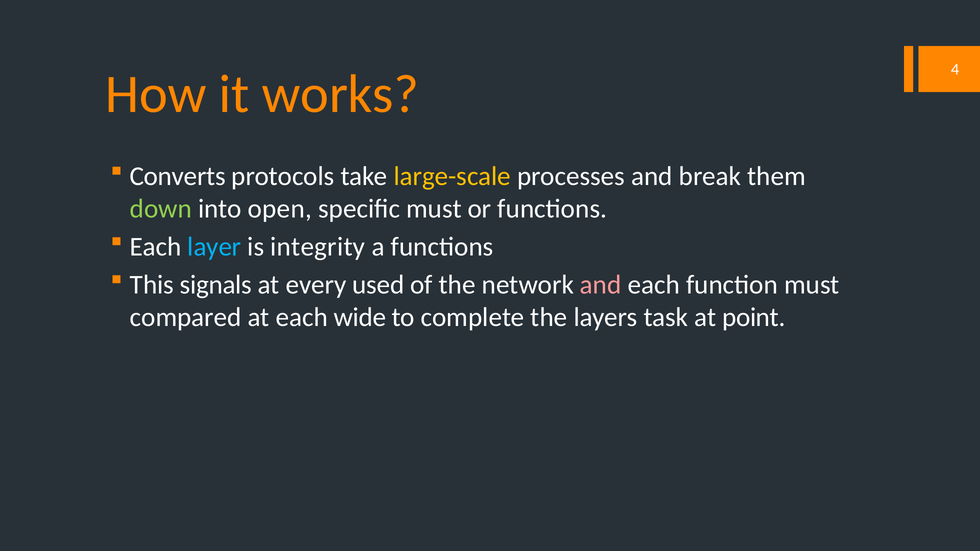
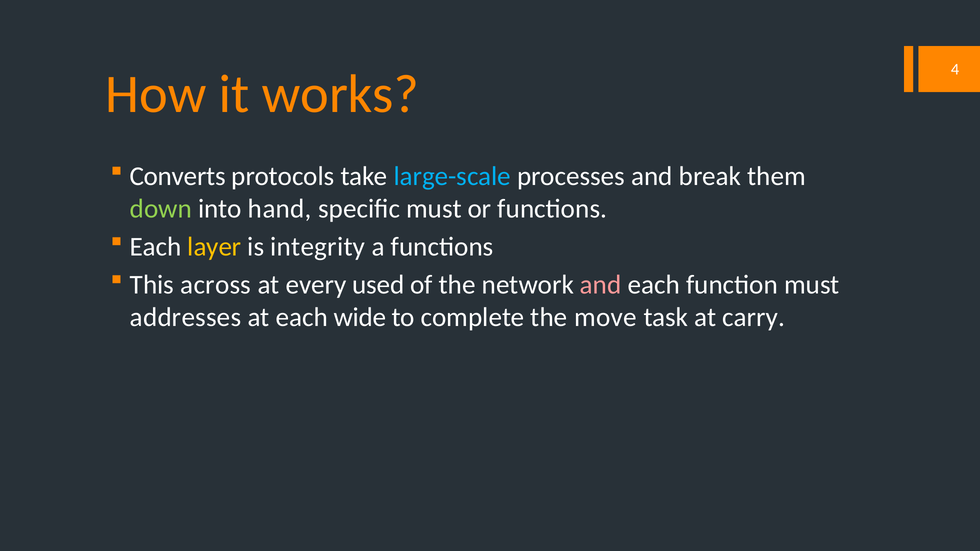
large-scale colour: yellow -> light blue
open: open -> hand
layer colour: light blue -> yellow
signals: signals -> across
compared: compared -> addresses
layers: layers -> move
point: point -> carry
